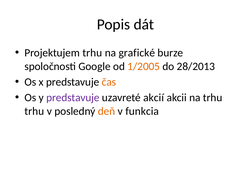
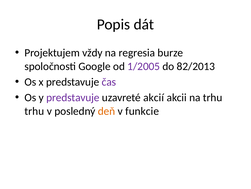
Projektujem trhu: trhu -> vždy
grafické: grafické -> regresia
1/2005 colour: orange -> purple
28/2013: 28/2013 -> 82/2013
čas colour: orange -> purple
funkcia: funkcia -> funkcie
